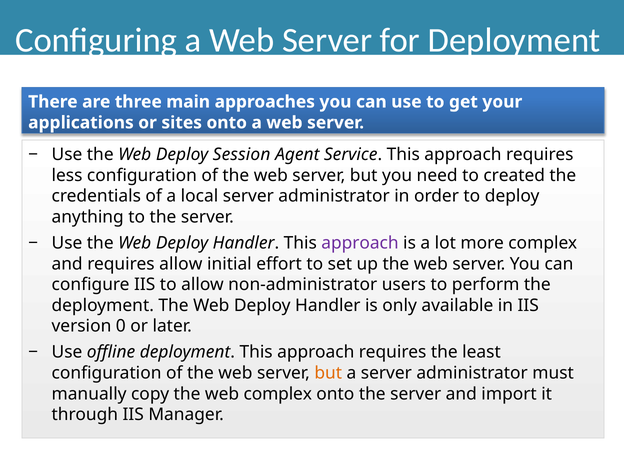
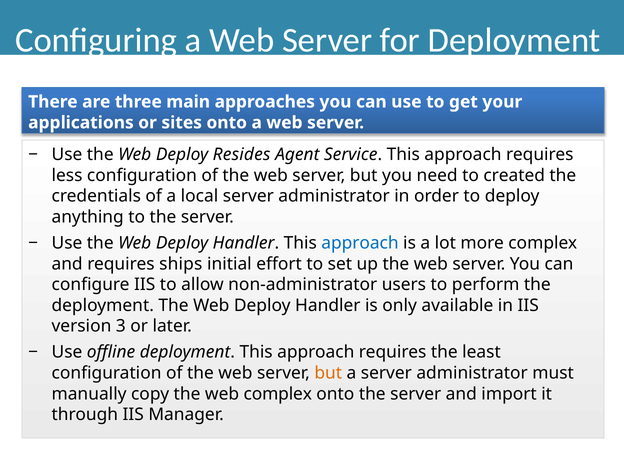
Session: Session -> Resides
approach at (360, 243) colour: purple -> blue
requires allow: allow -> ships
0: 0 -> 3
